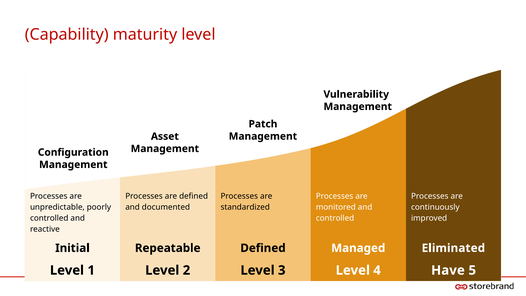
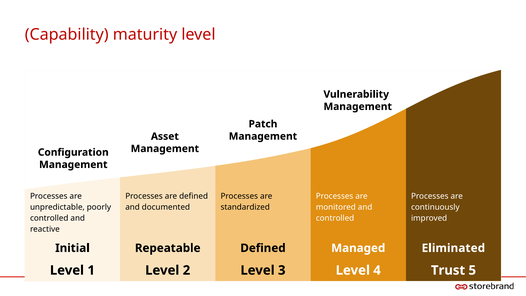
Have: Have -> Trust
